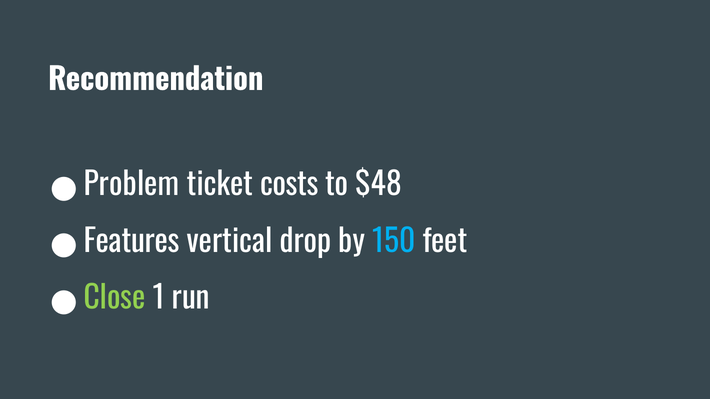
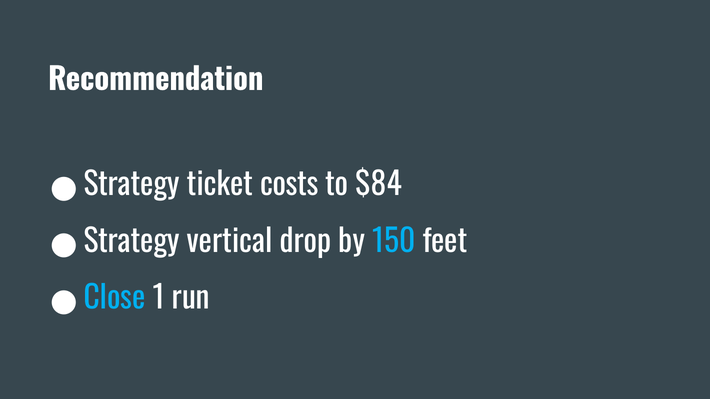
Problem at (131, 185): Problem -> Strategy
$48: $48 -> $84
Features at (132, 242): Features -> Strategy
Close colour: light green -> light blue
